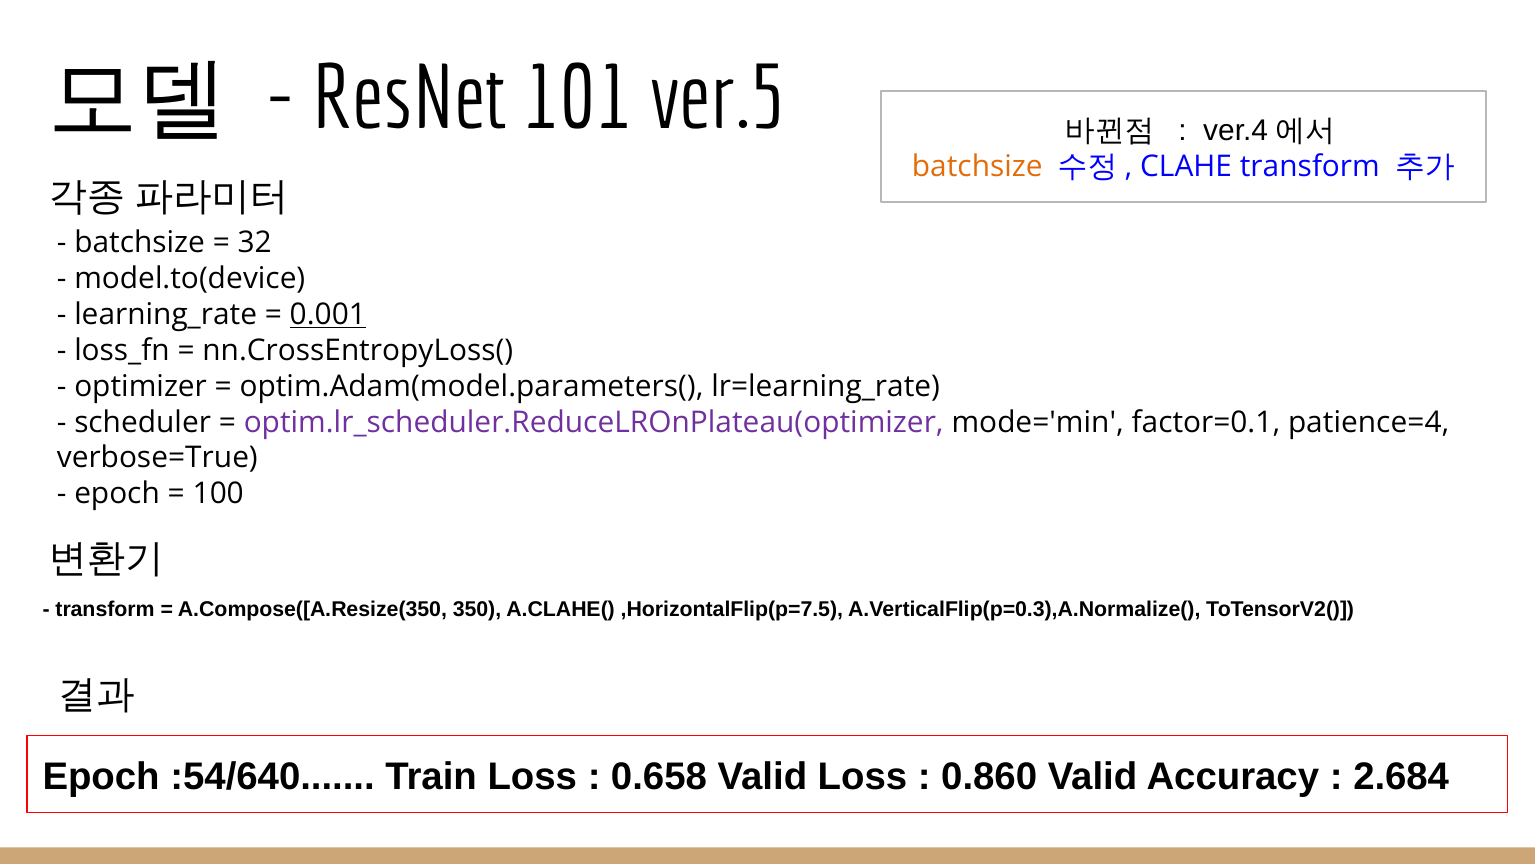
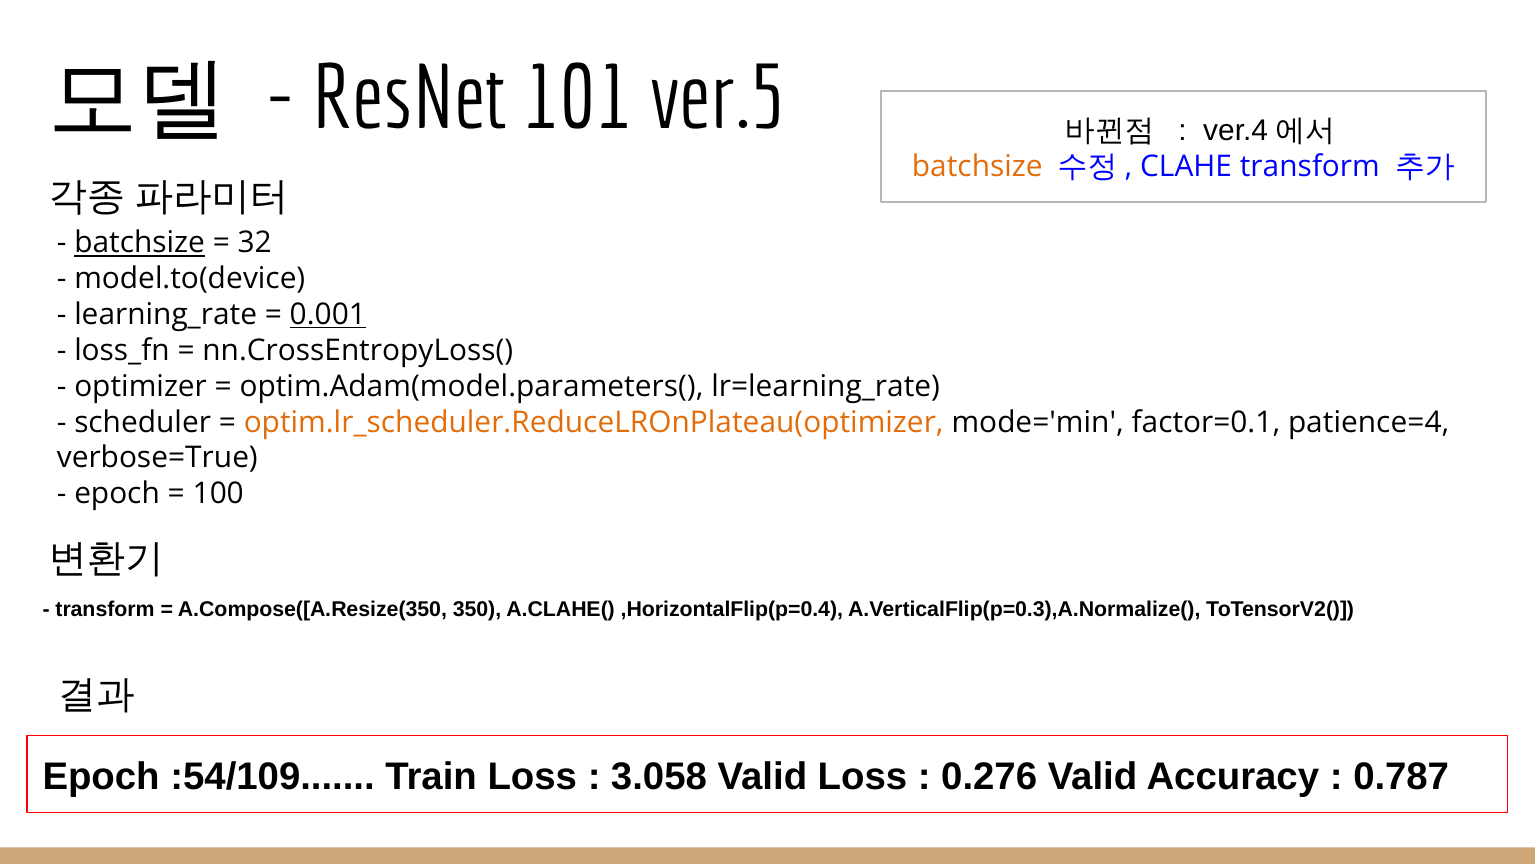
batchsize at (140, 243) underline: none -> present
optim.lr_scheduler.ReduceLROnPlateau(optimizer colour: purple -> orange
,HorizontalFlip(p=7.5: ,HorizontalFlip(p=7.5 -> ,HorizontalFlip(p=0.4
:54/640: :54/640 -> :54/109
0.658: 0.658 -> 3.058
0.860: 0.860 -> 0.276
2.684: 2.684 -> 0.787
